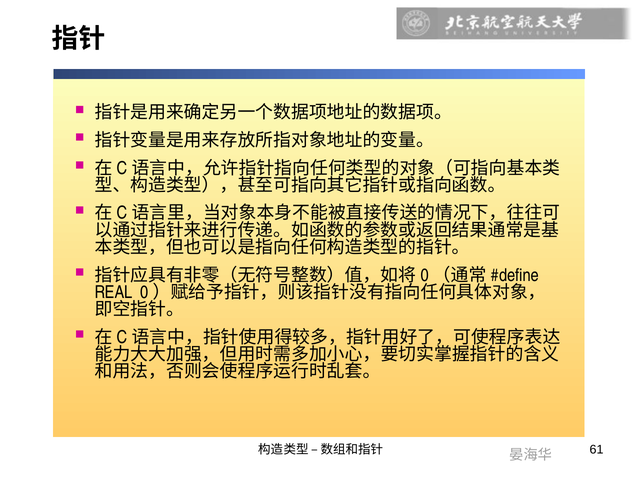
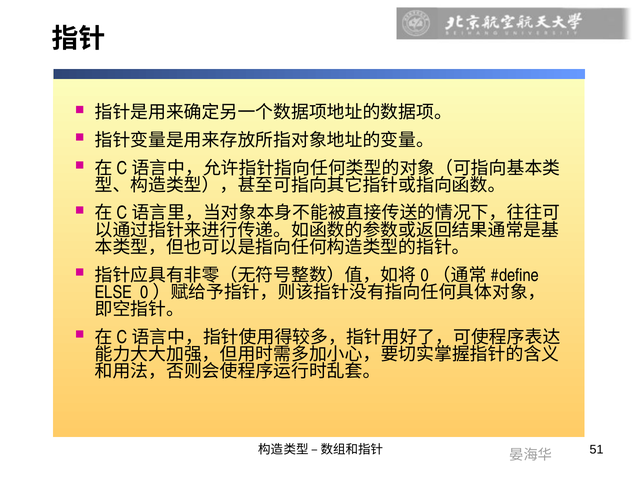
REAL: REAL -> ELSE
61: 61 -> 51
